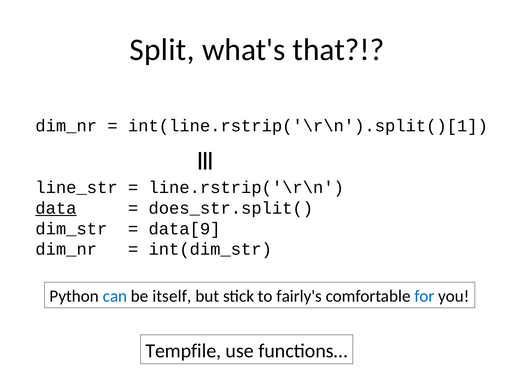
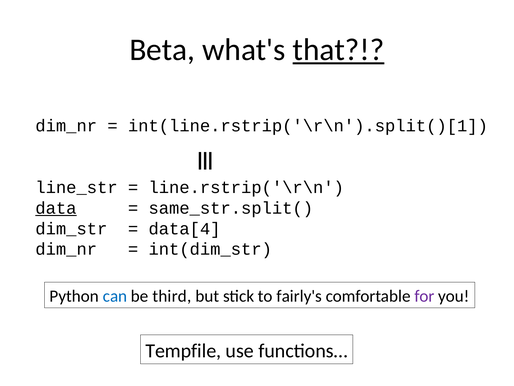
Split: Split -> Beta
that underline: none -> present
does_str.split(: does_str.split( -> same_str.split(
data[9: data[9 -> data[4
itself: itself -> third
for colour: blue -> purple
